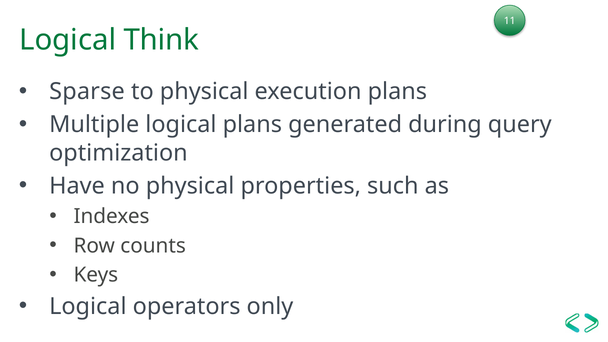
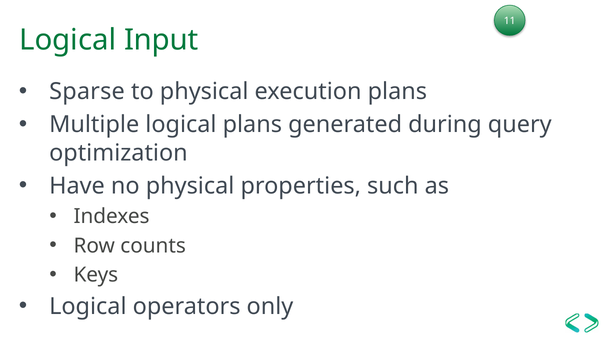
Think: Think -> Input
